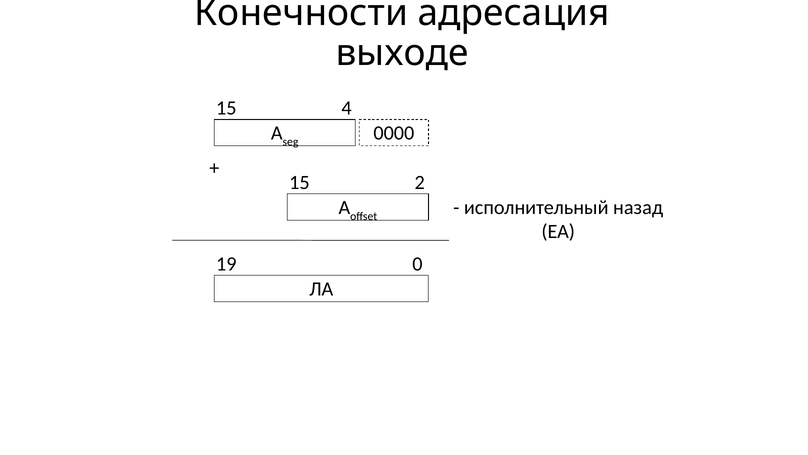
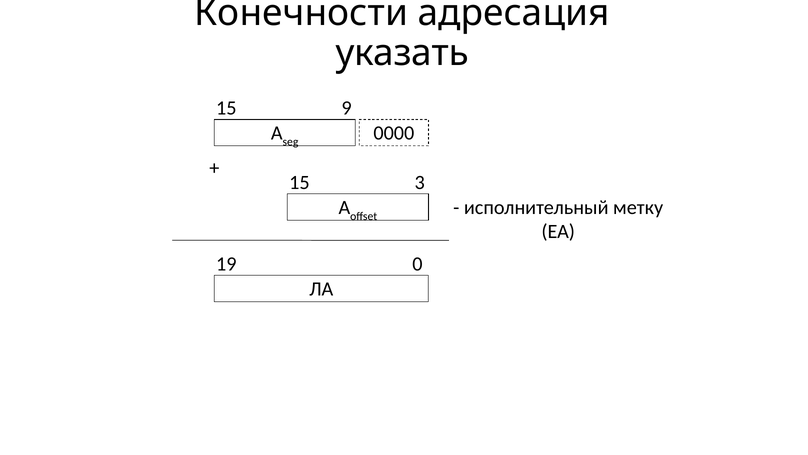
выходе: выходе -> указать
4: 4 -> 9
2: 2 -> 3
назад: назад -> метку
